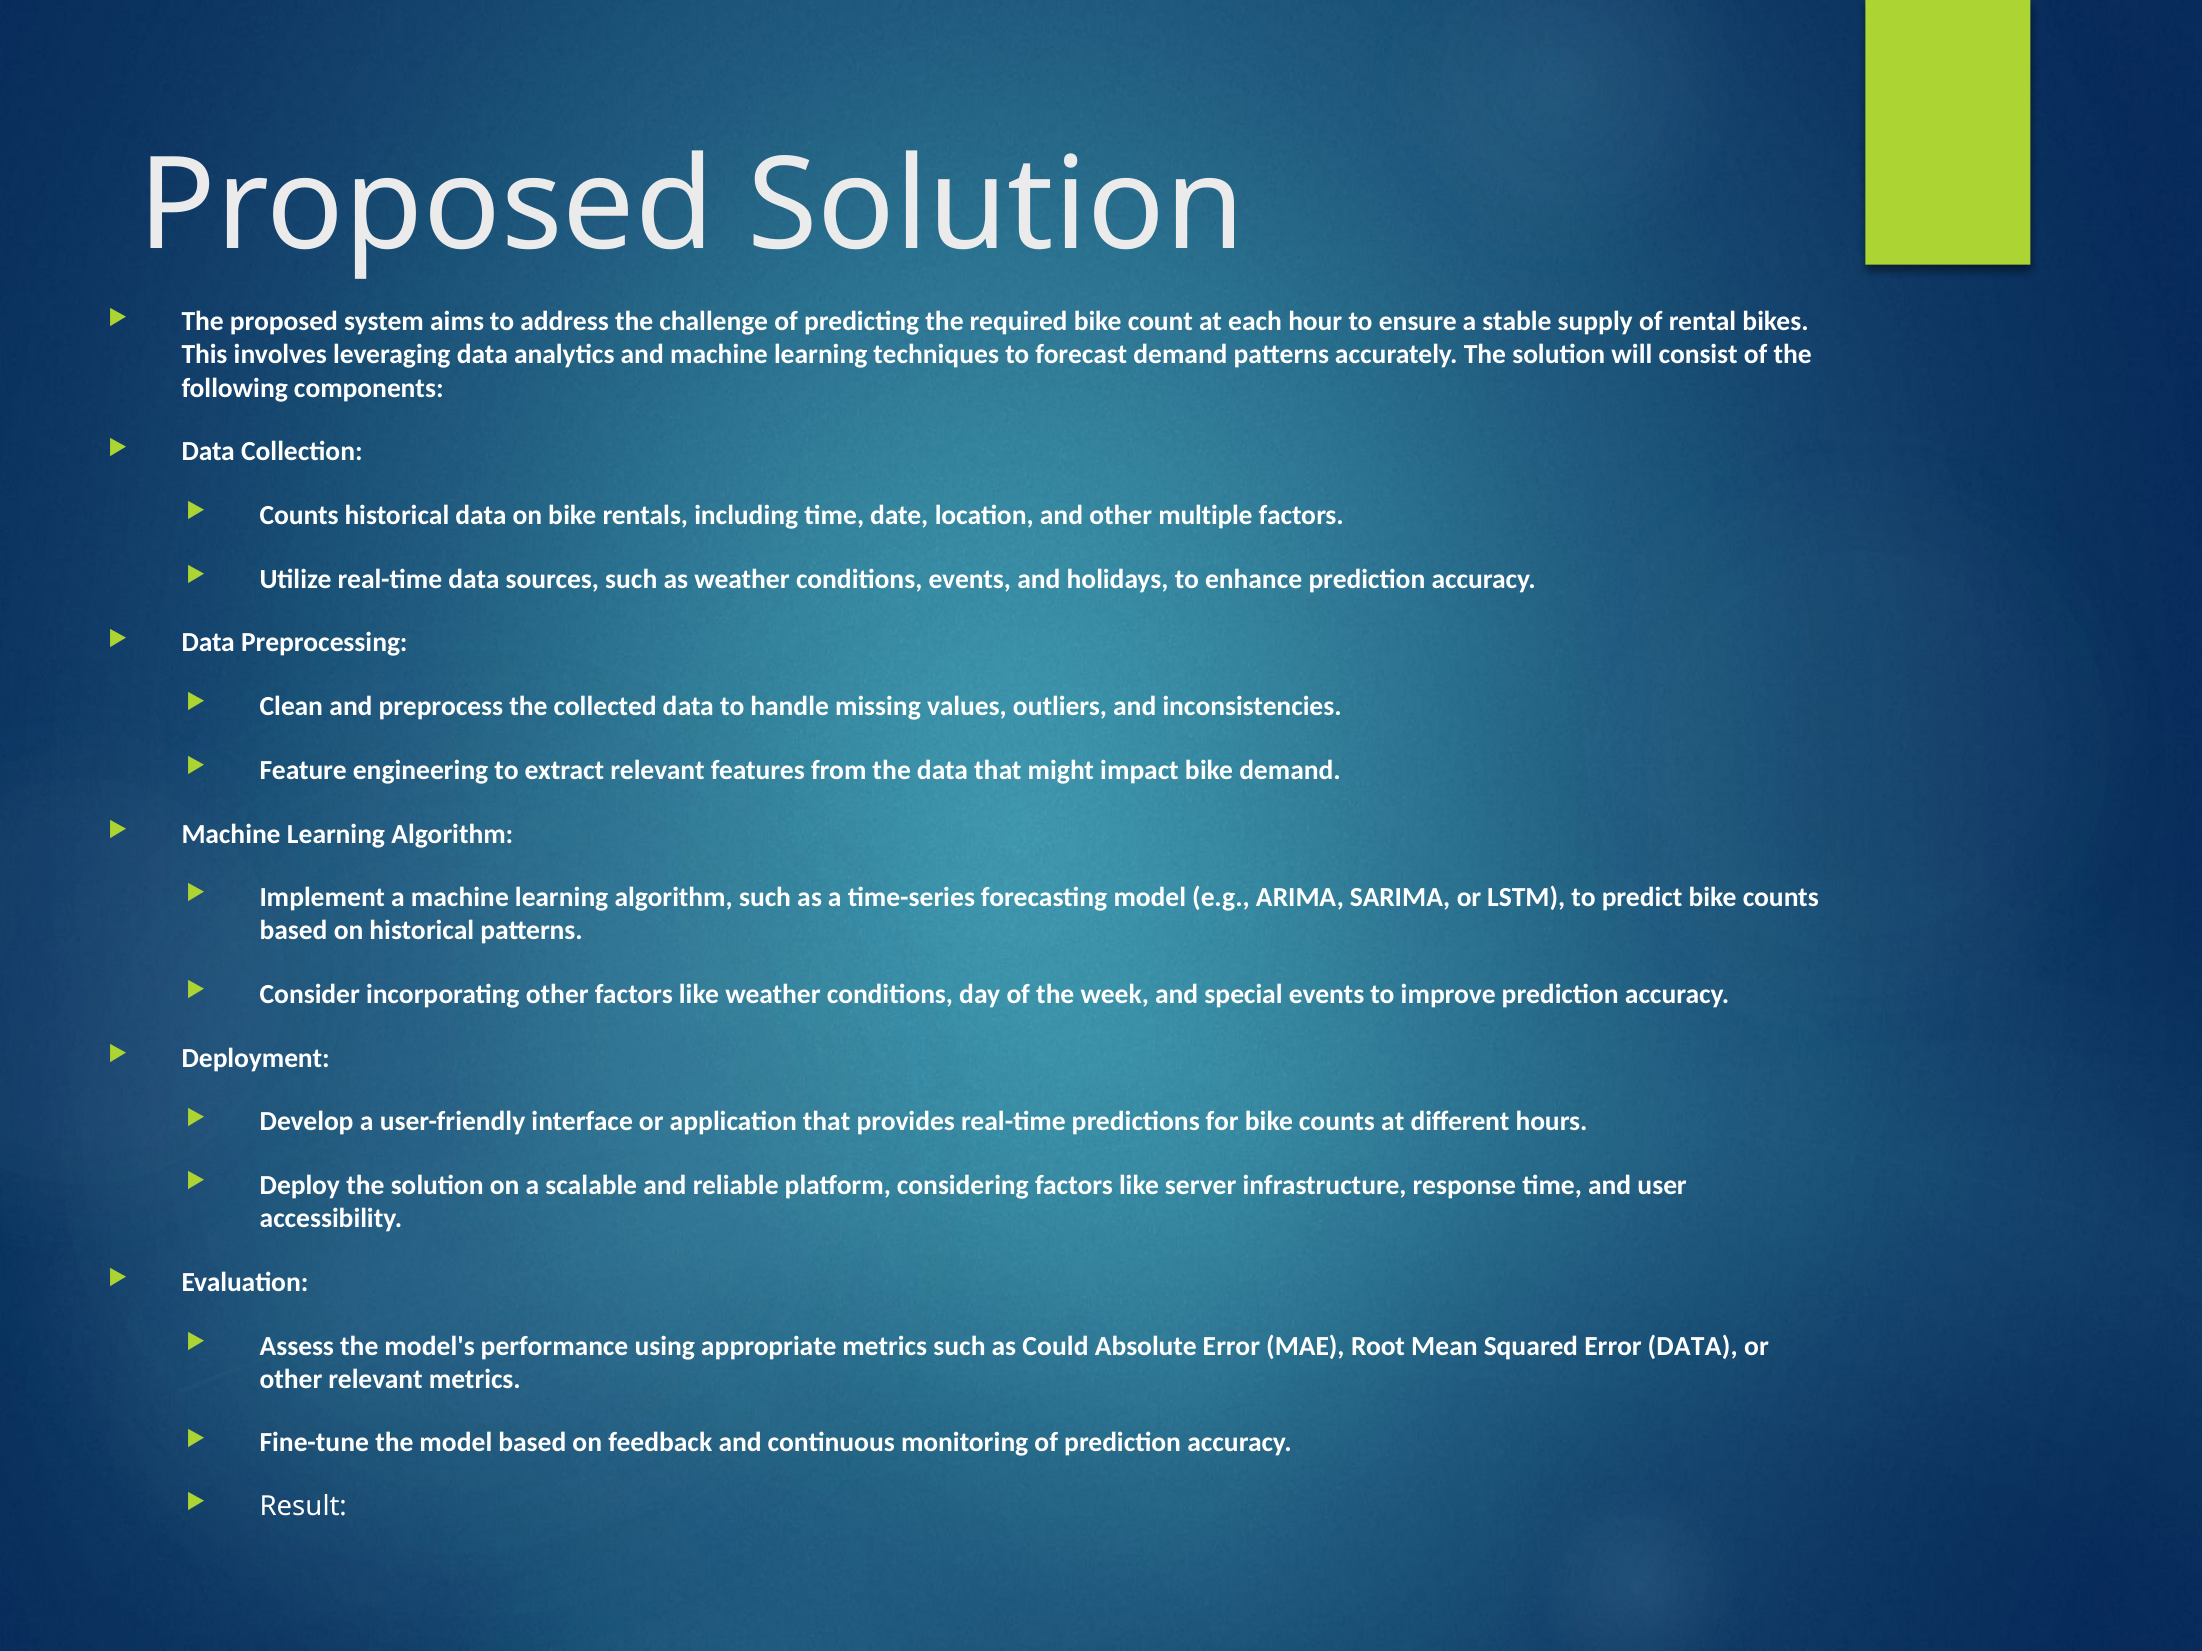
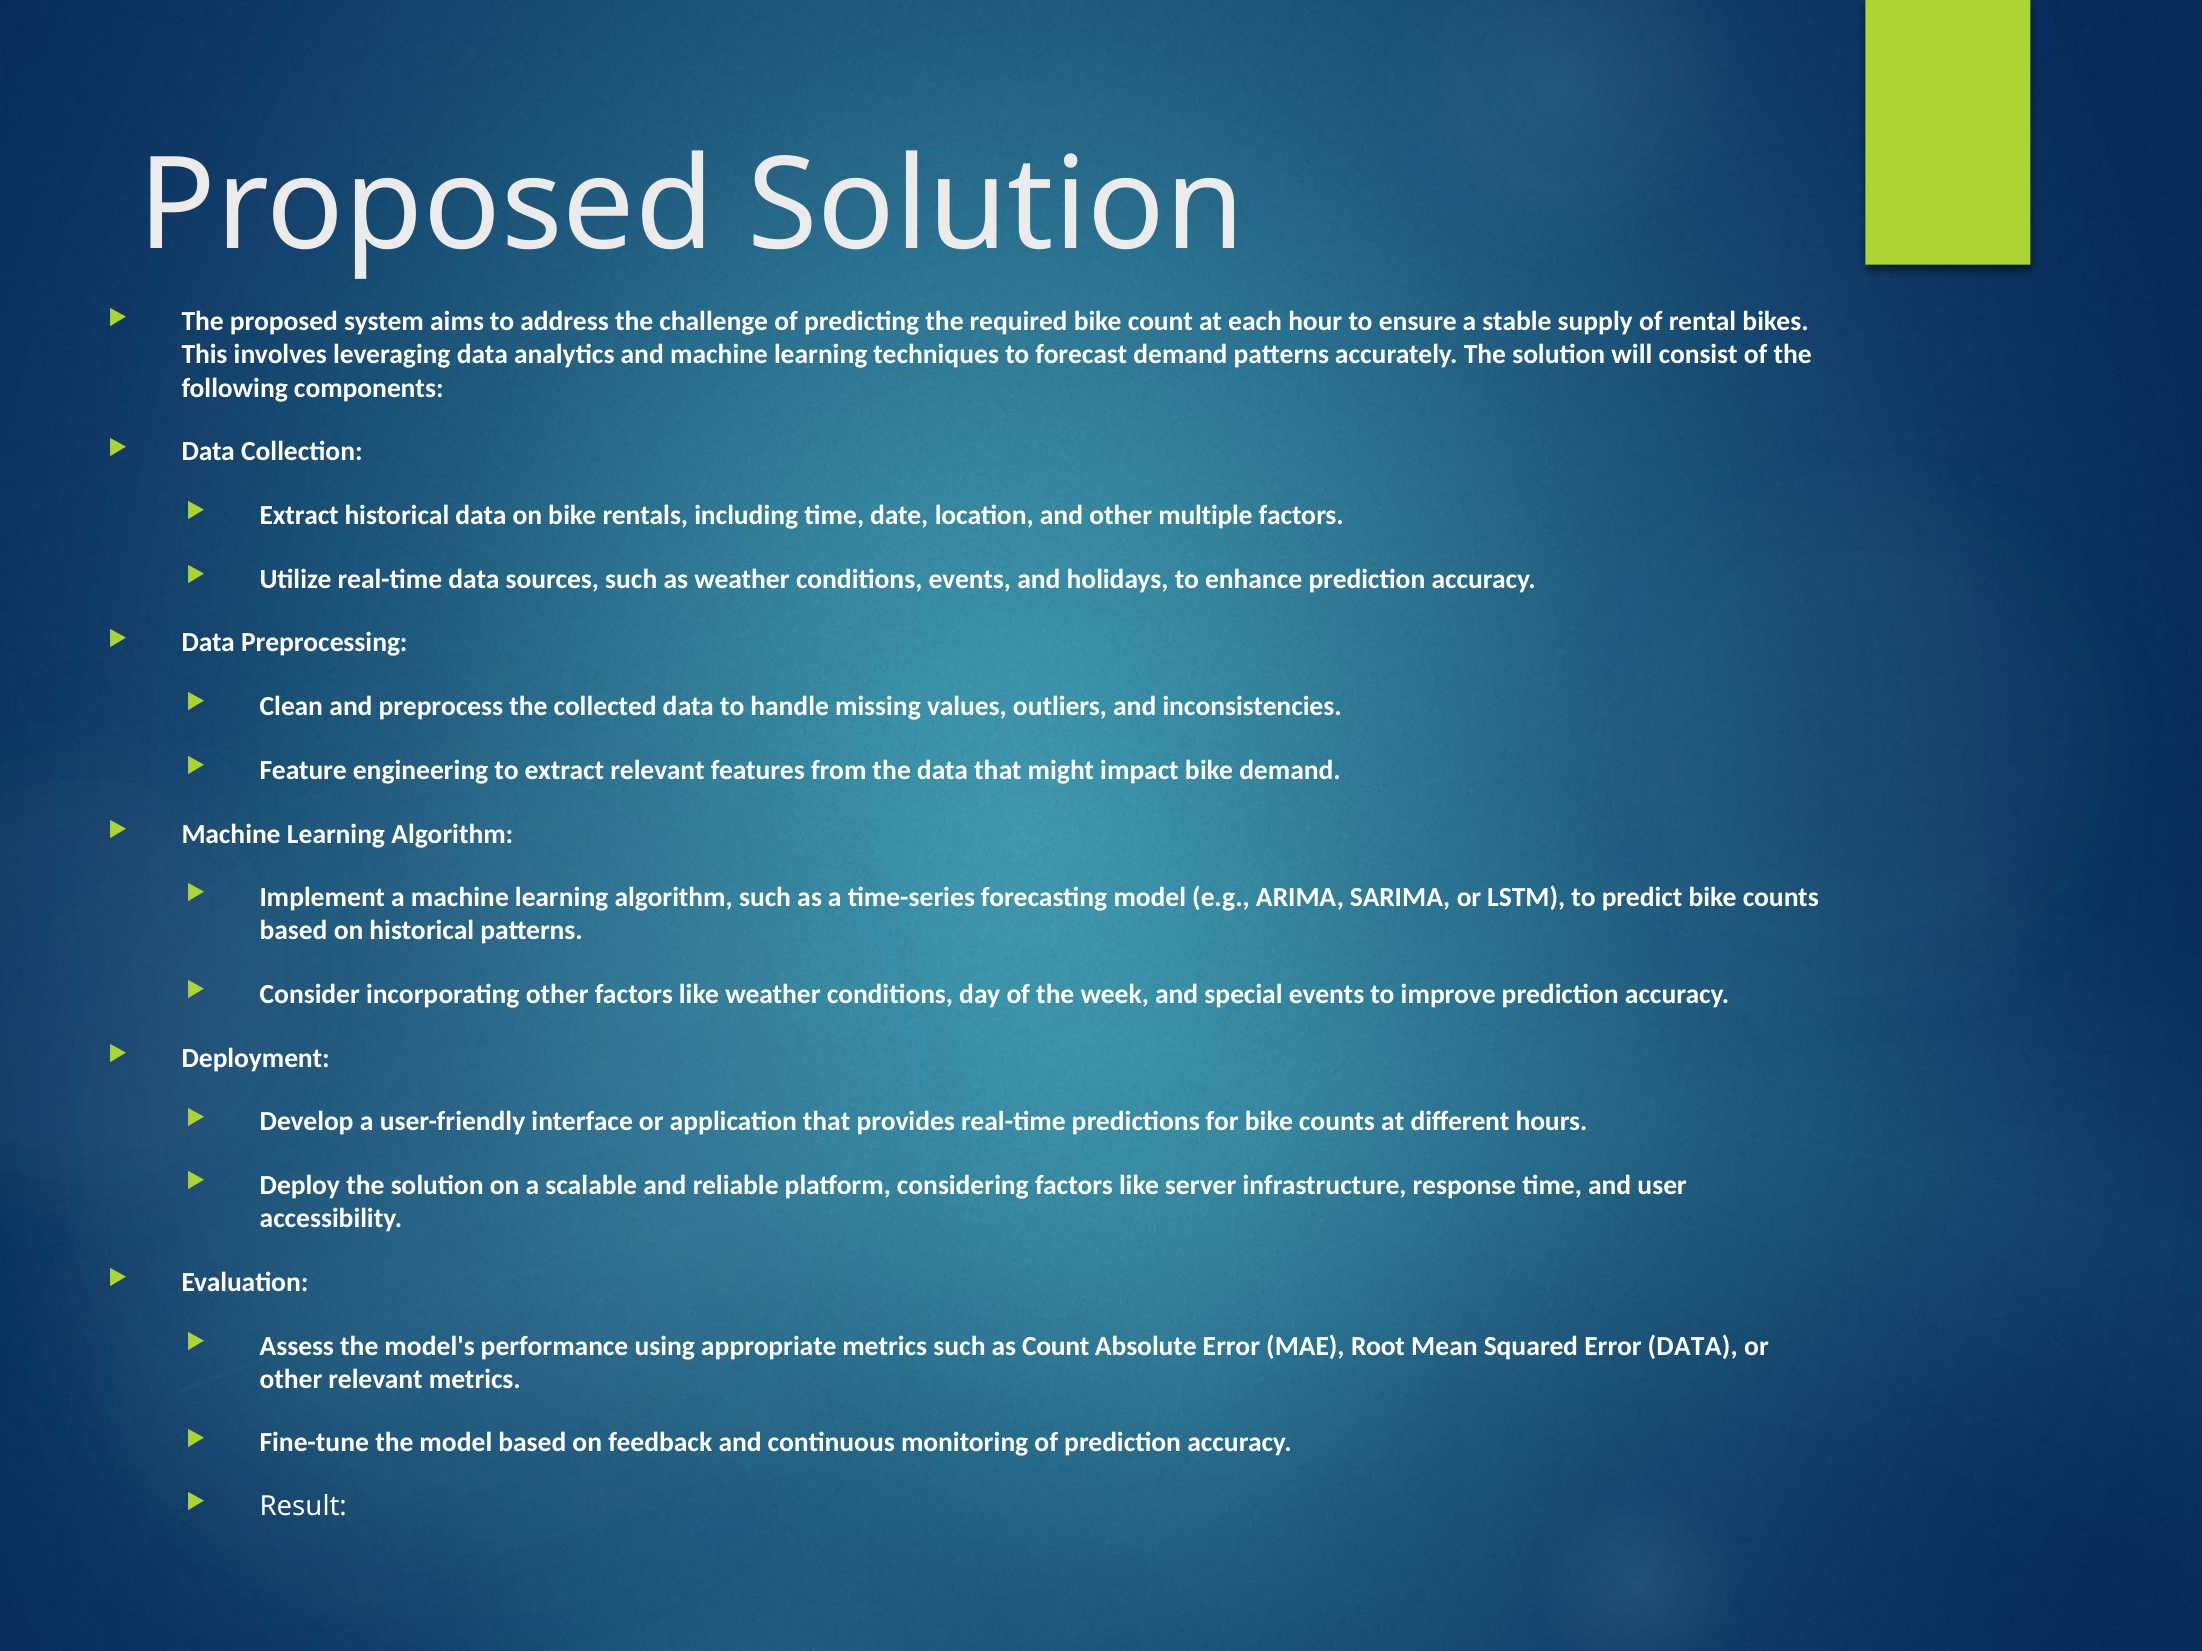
Counts at (299, 516): Counts -> Extract
as Could: Could -> Count
